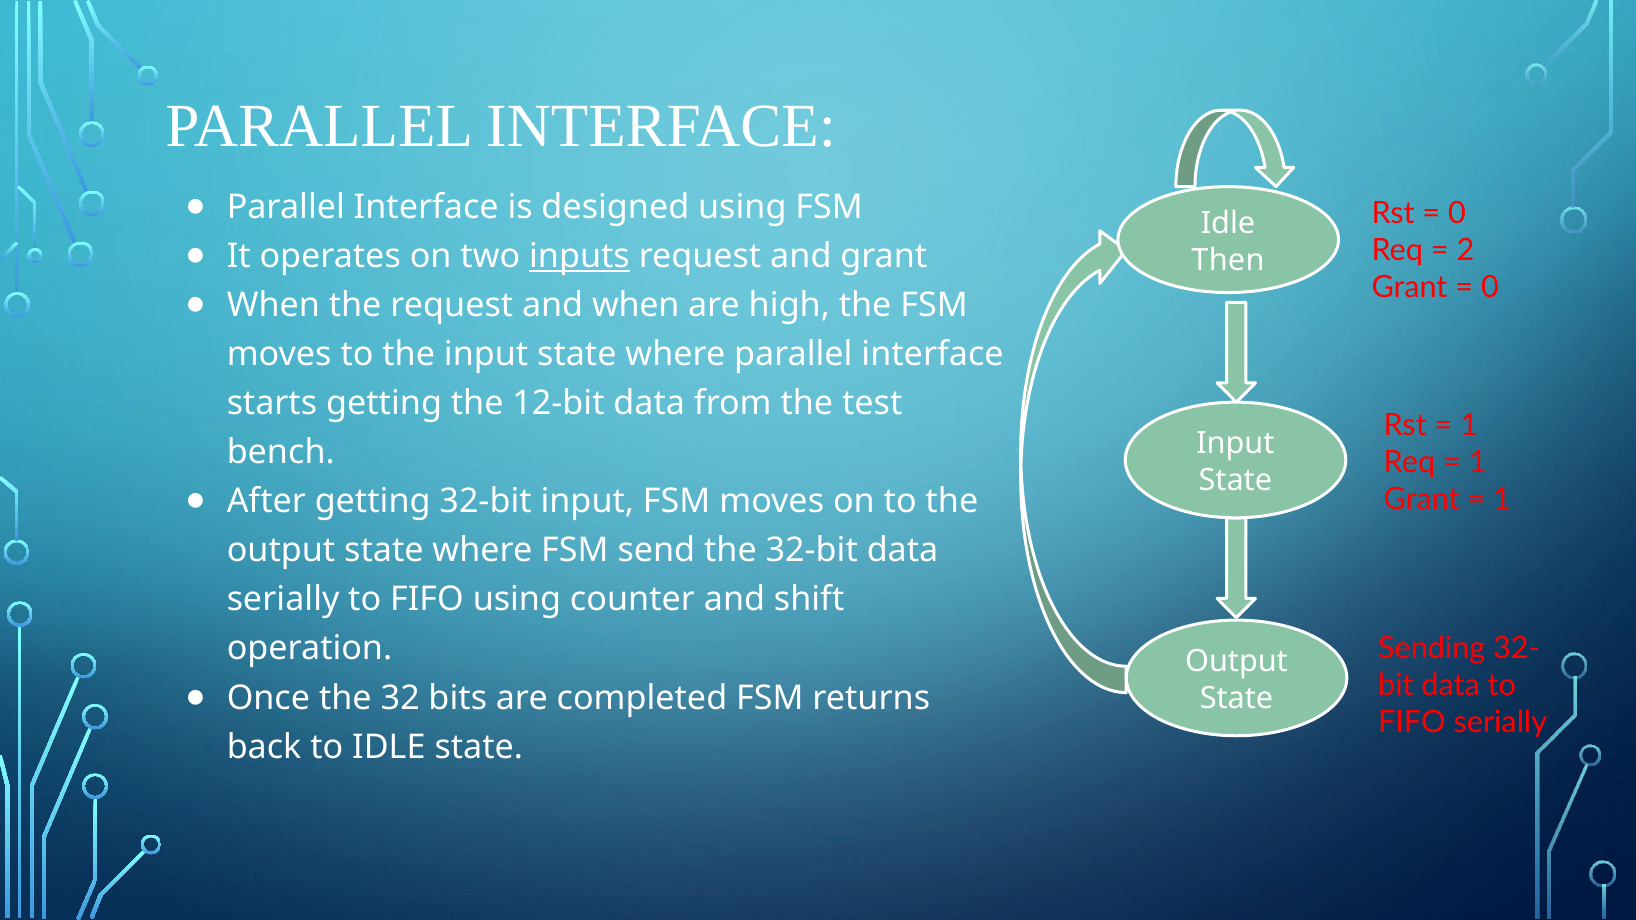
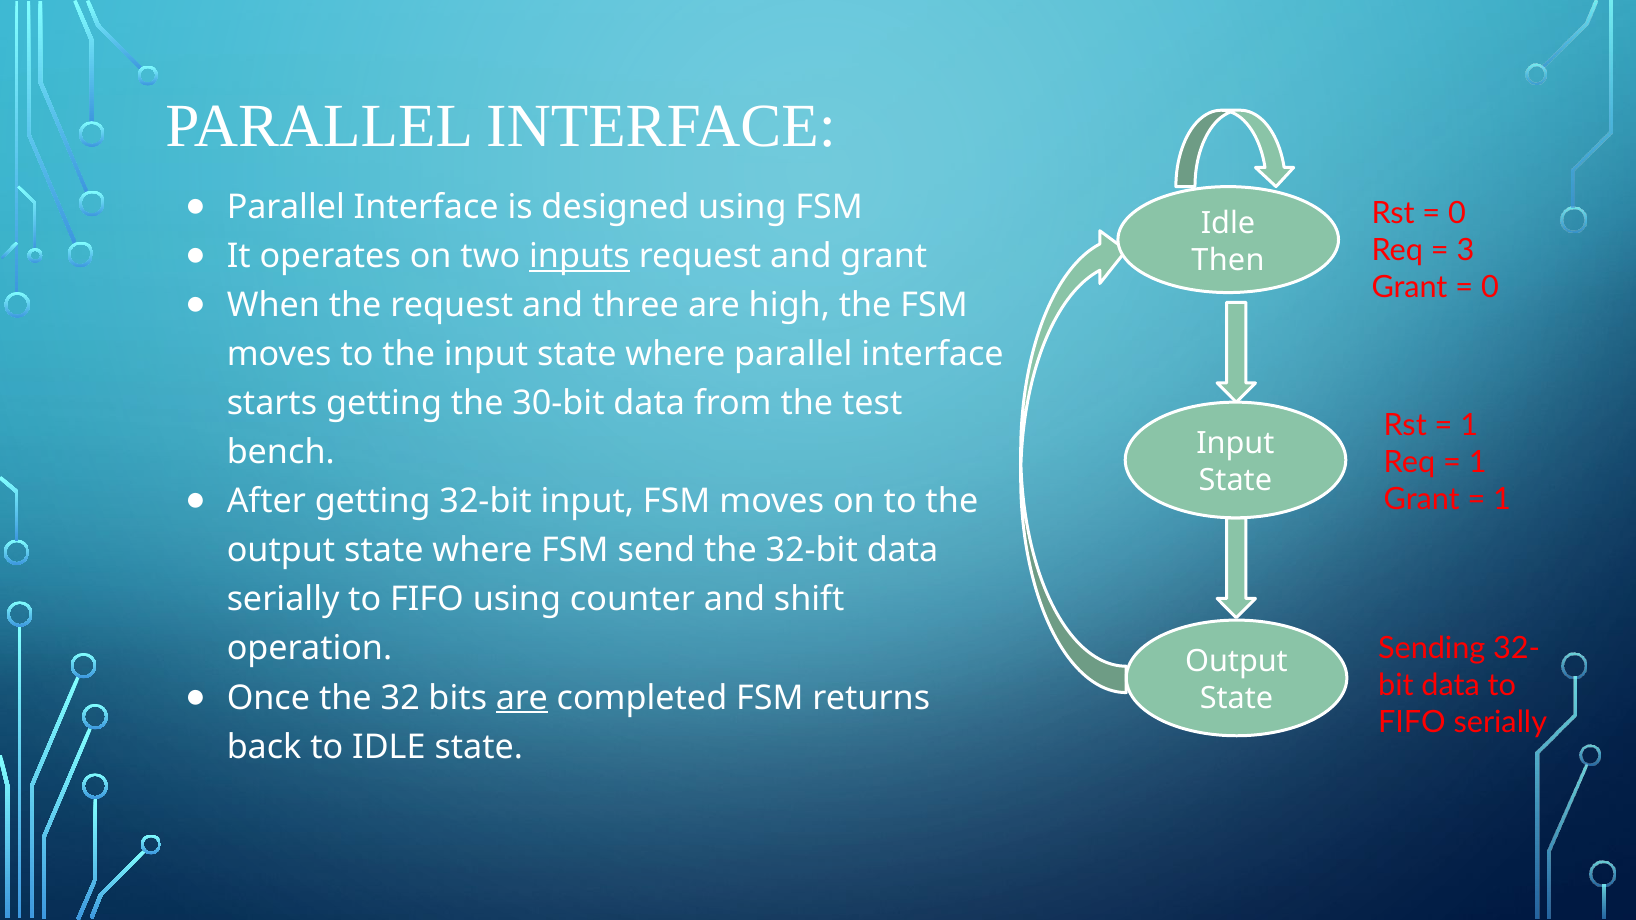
2: 2 -> 3
and when: when -> three
12-bit: 12-bit -> 30-bit
are at (522, 698) underline: none -> present
